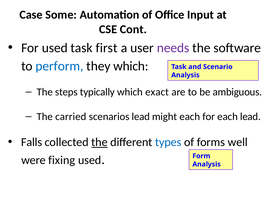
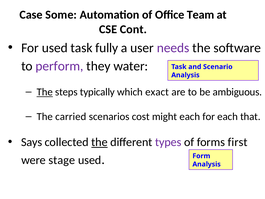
Input: Input -> Team
first: first -> fully
perform colour: blue -> purple
they which: which -> water
The at (45, 92) underline: none -> present
scenarios lead: lead -> cost
each lead: lead -> that
Falls: Falls -> Says
types colour: blue -> purple
well: well -> first
fixing: fixing -> stage
